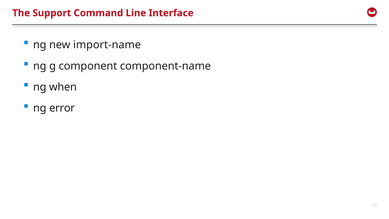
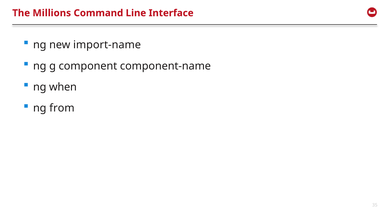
Support: Support -> Millions
error: error -> from
